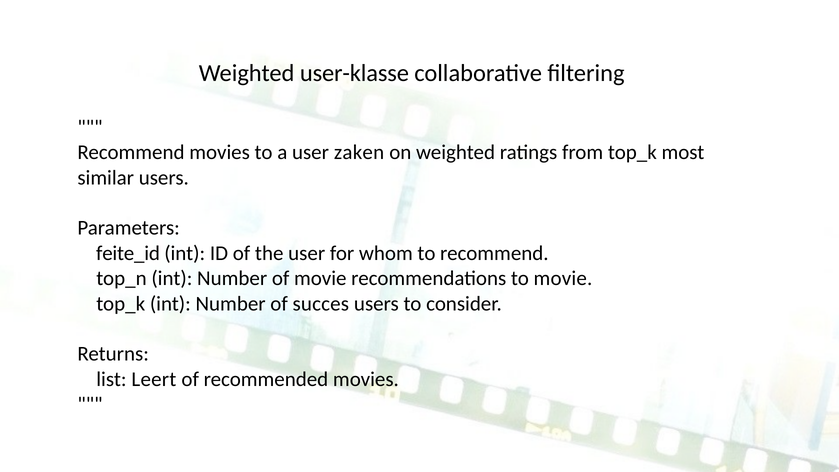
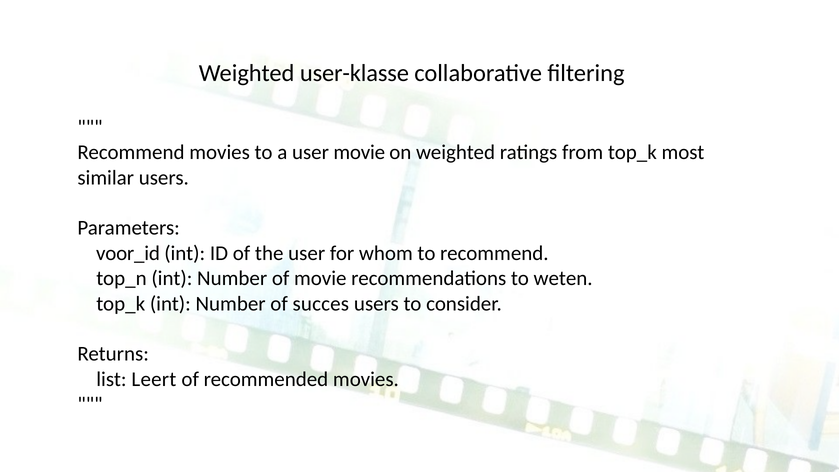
user zaken: zaken -> movie
feite_id: feite_id -> voor_id
to movie: movie -> weten
